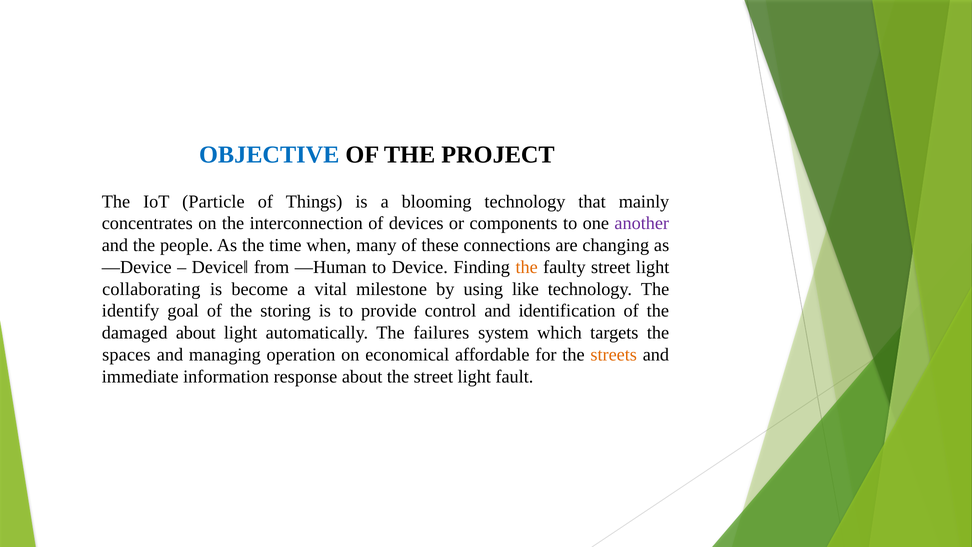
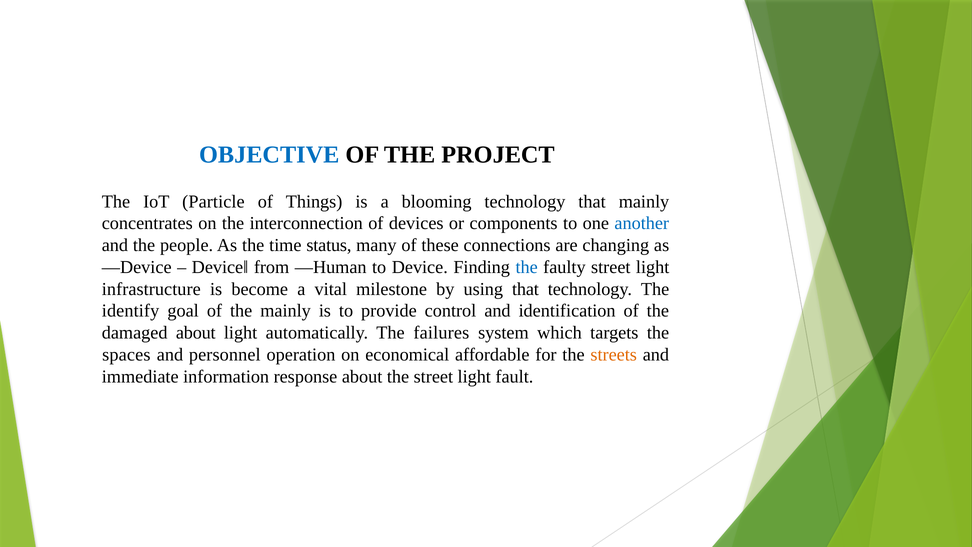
another colour: purple -> blue
when: when -> status
the at (527, 267) colour: orange -> blue
collaborating: collaborating -> infrastructure
using like: like -> that
the storing: storing -> mainly
managing: managing -> personnel
